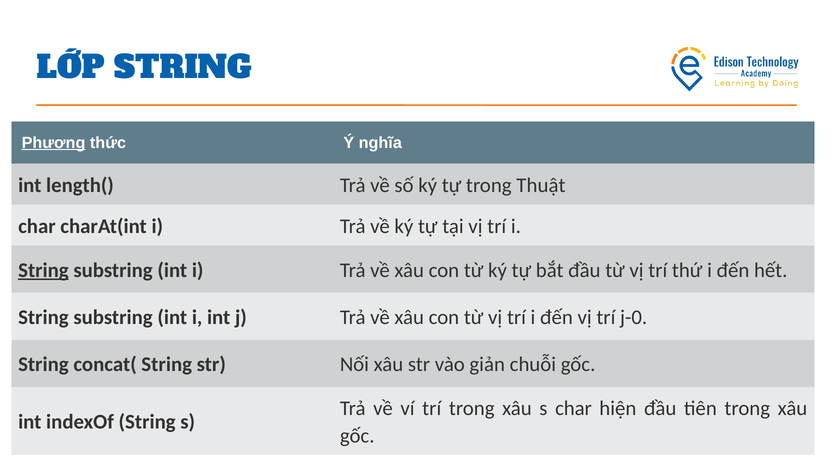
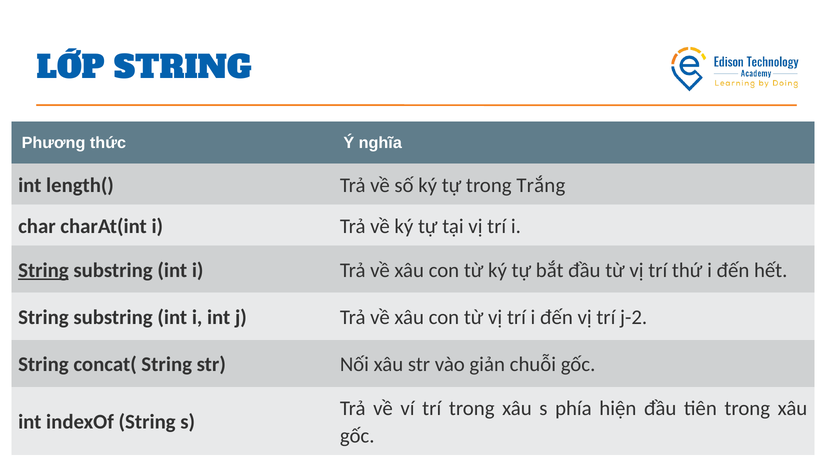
Phương underline: present -> none
Thuật: Thuật -> Trắng
j-0: j-0 -> j-2
s char: char -> phía
